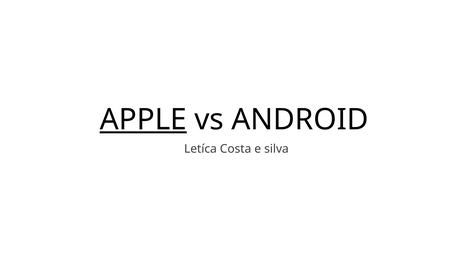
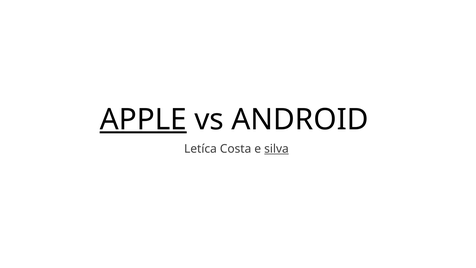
silva underline: none -> present
